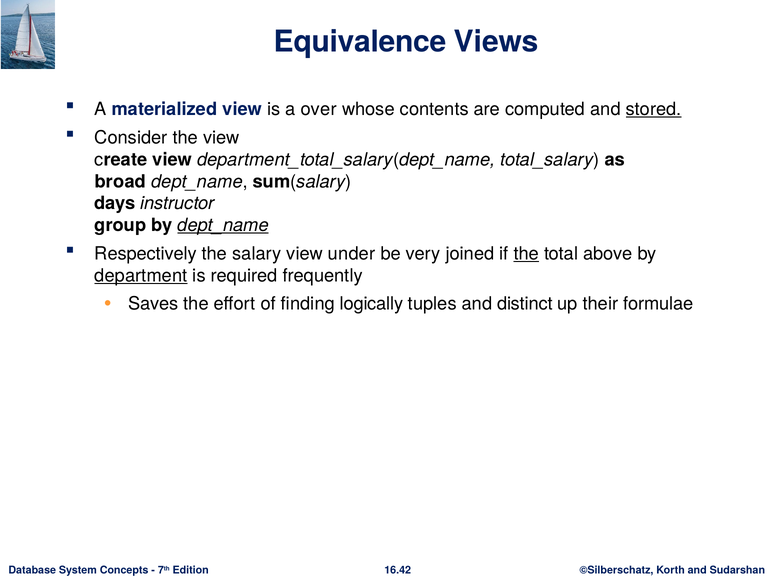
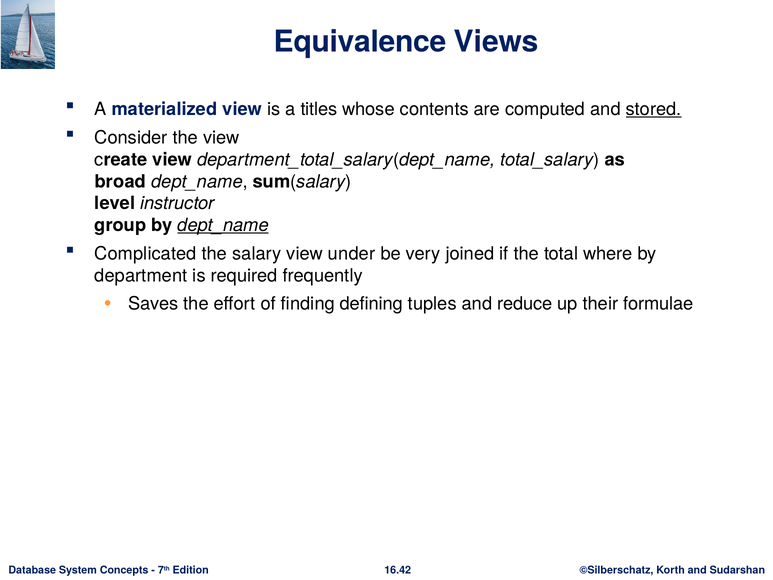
over: over -> titles
days: days -> level
Respectively: Respectively -> Complicated
the at (526, 254) underline: present -> none
above: above -> where
department underline: present -> none
logically: logically -> defining
distinct: distinct -> reduce
